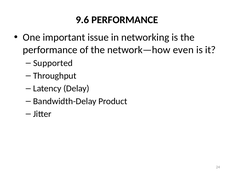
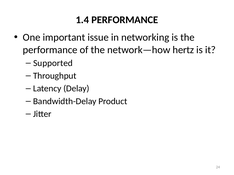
9.6: 9.6 -> 1.4
even: even -> hertz
